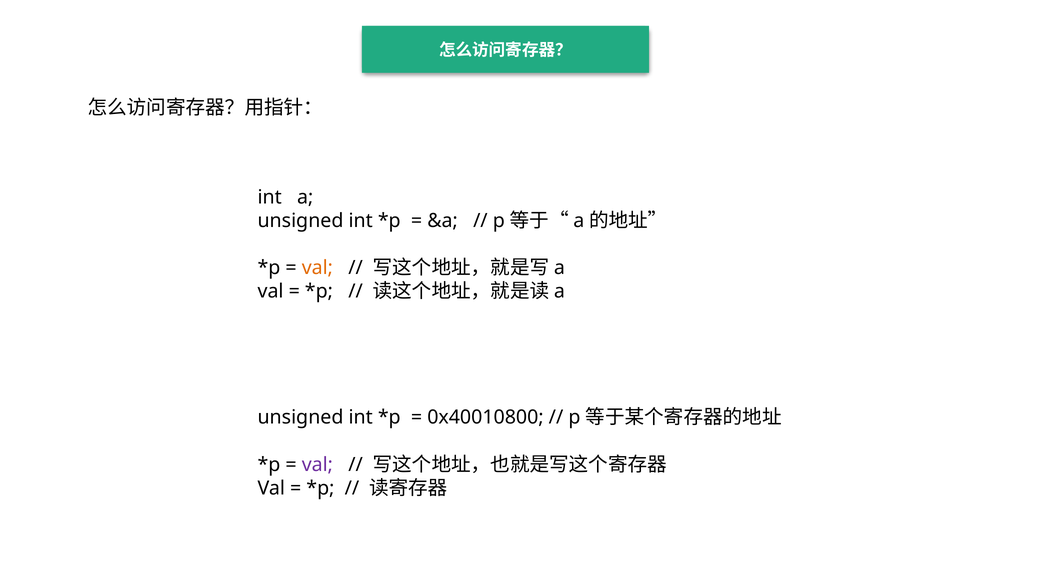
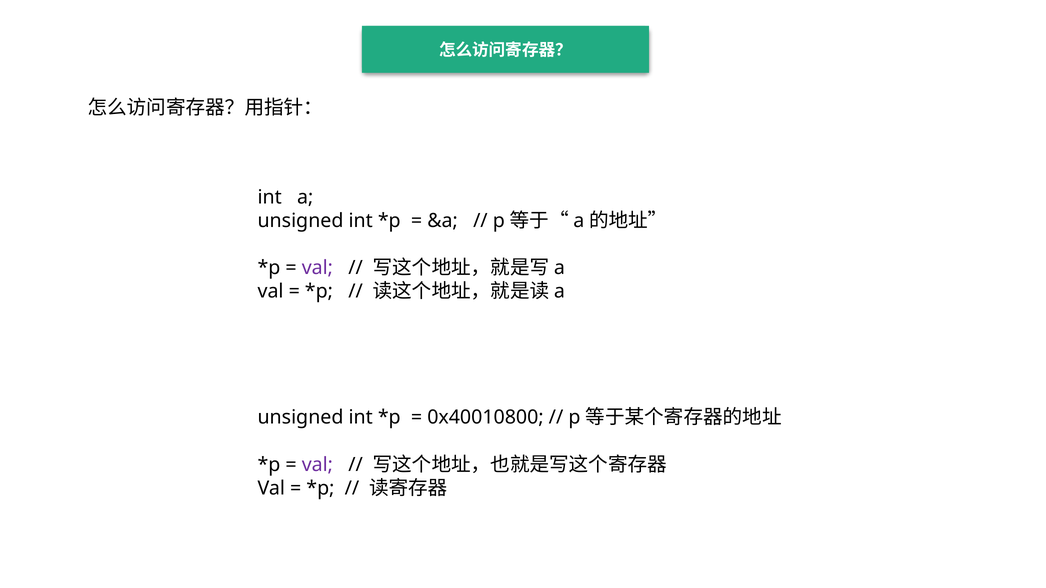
val at (317, 268) colour: orange -> purple
